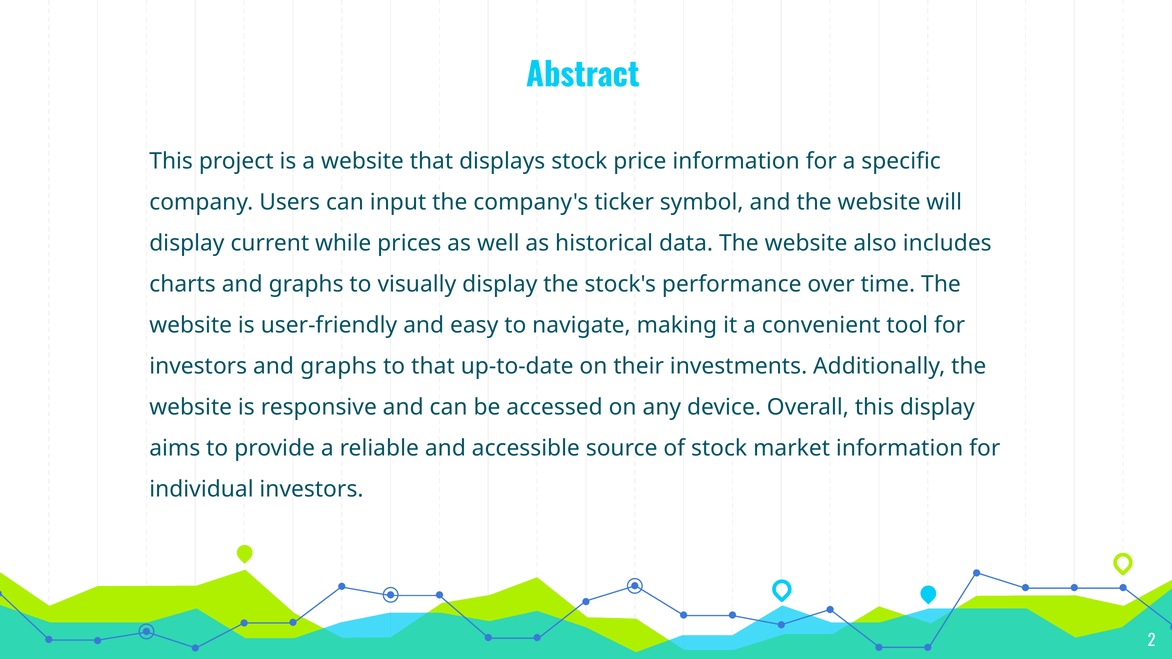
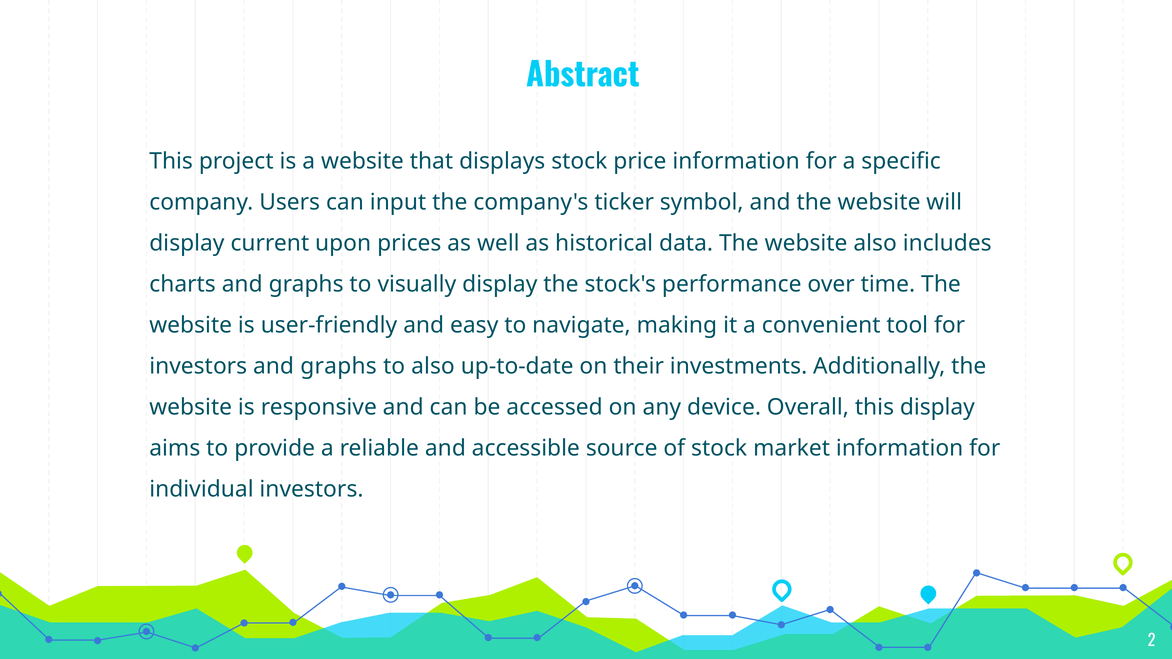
while: while -> upon
to that: that -> also
